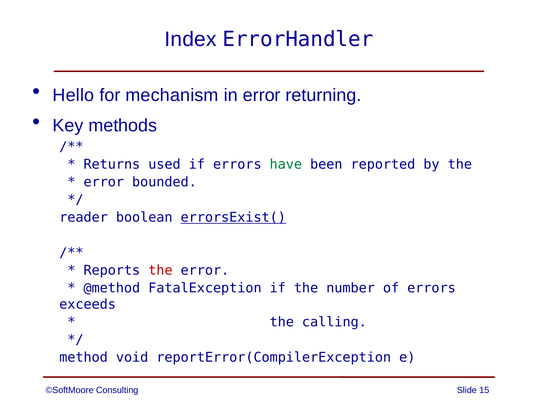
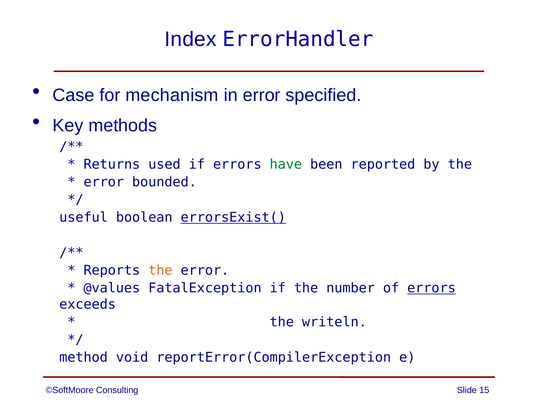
Hello: Hello -> Case
returning: returning -> specified
reader: reader -> useful
the at (160, 270) colour: red -> orange
@method: @method -> @values
errors at (431, 288) underline: none -> present
calling: calling -> writeln
